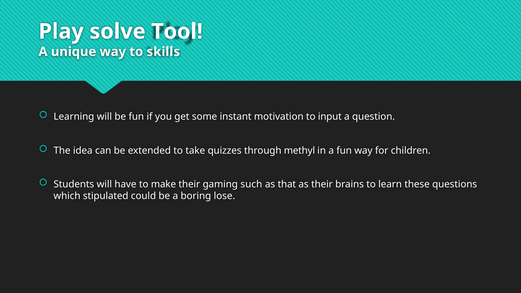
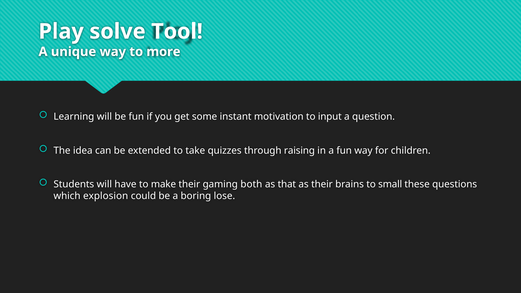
skills: skills -> more
methyl: methyl -> raising
such: such -> both
learn: learn -> small
stipulated: stipulated -> explosion
